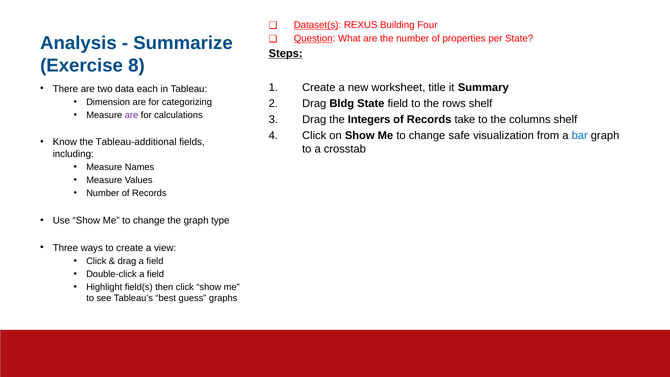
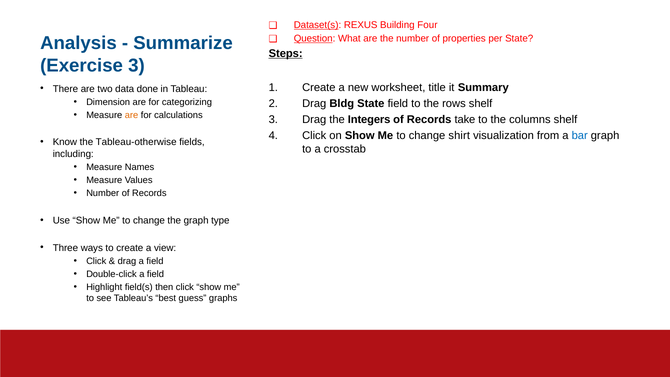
Exercise 8: 8 -> 3
each: each -> done
are at (132, 115) colour: purple -> orange
safe: safe -> shirt
Tableau-additional: Tableau-additional -> Tableau-otherwise
